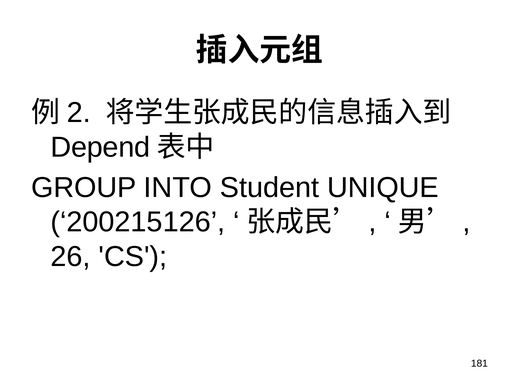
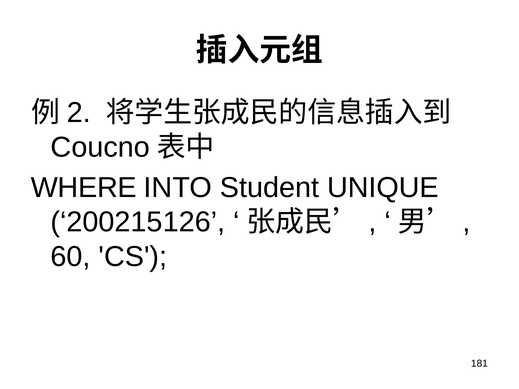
Depend: Depend -> Coucno
GROUP: GROUP -> WHERE
26: 26 -> 60
